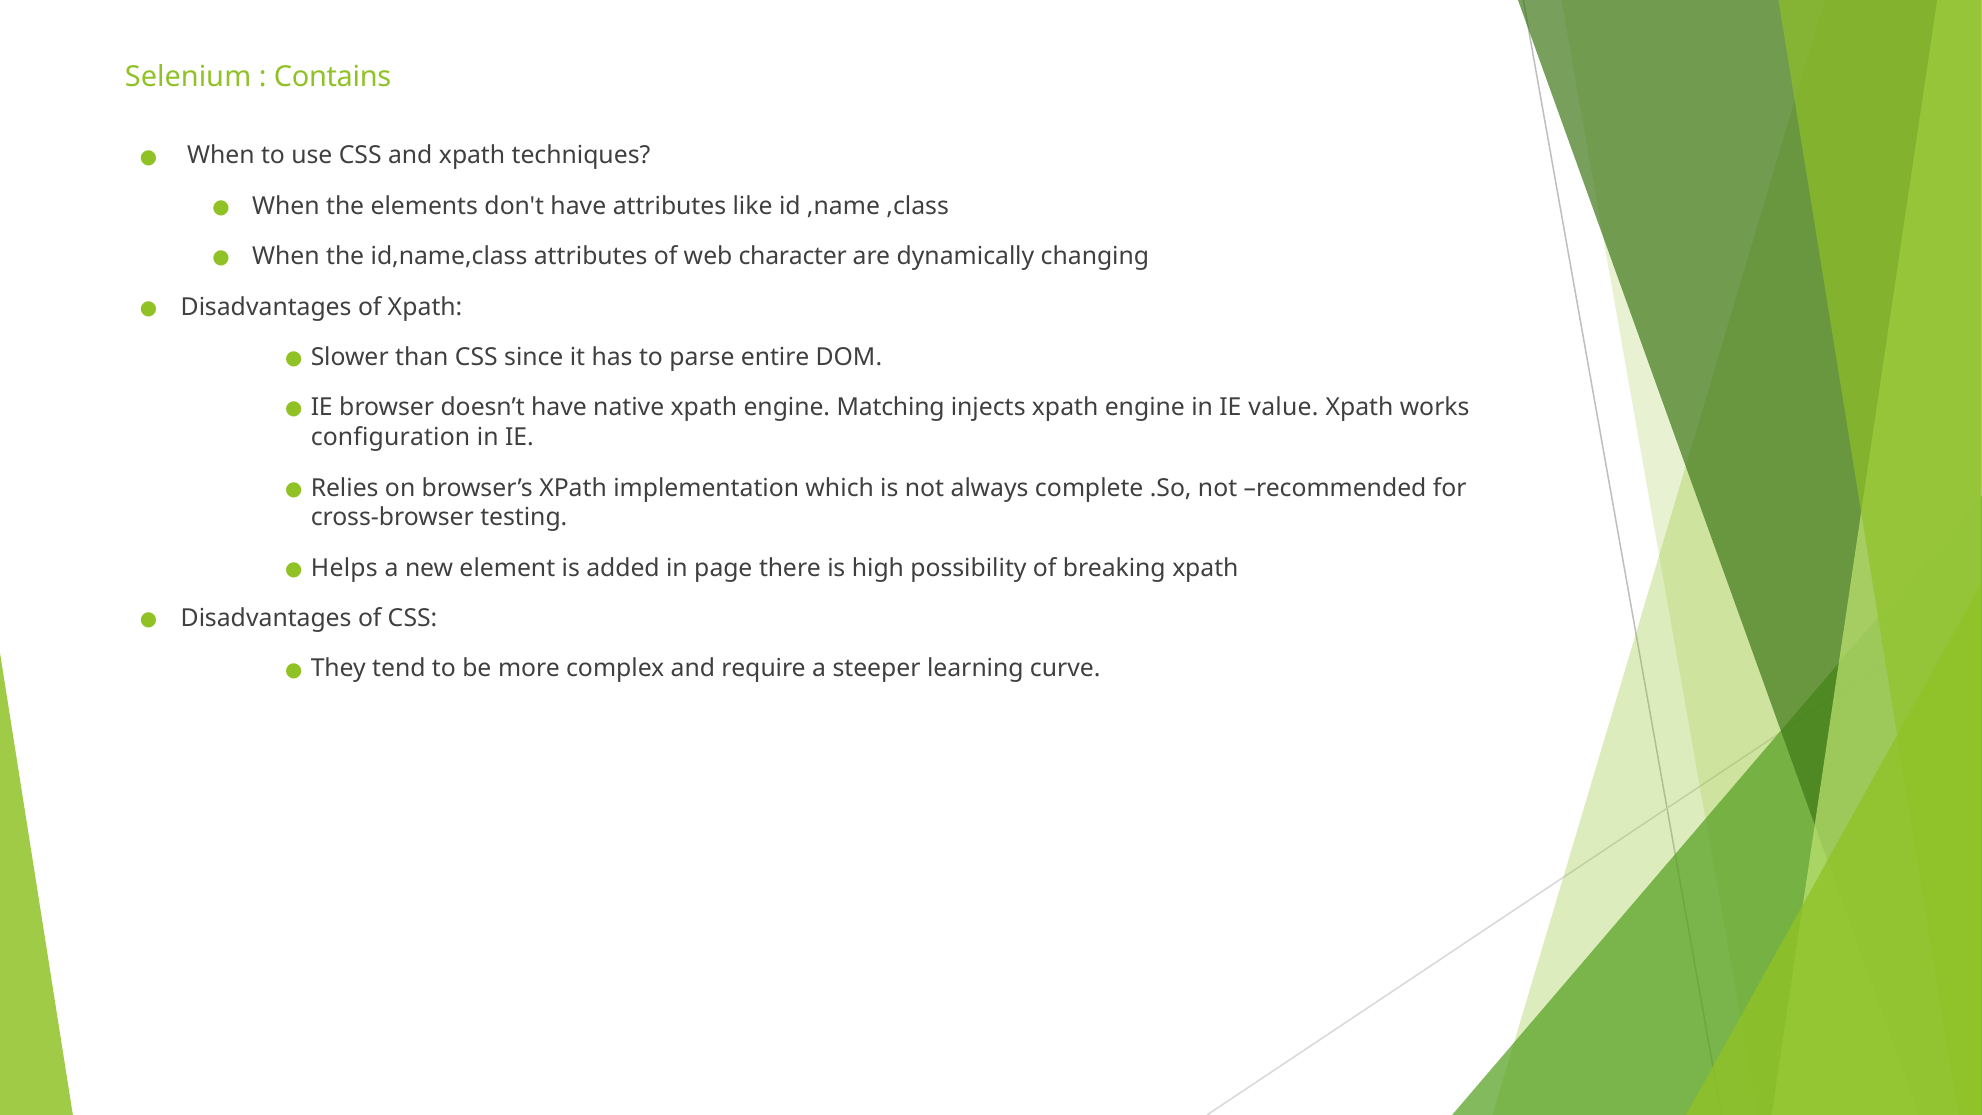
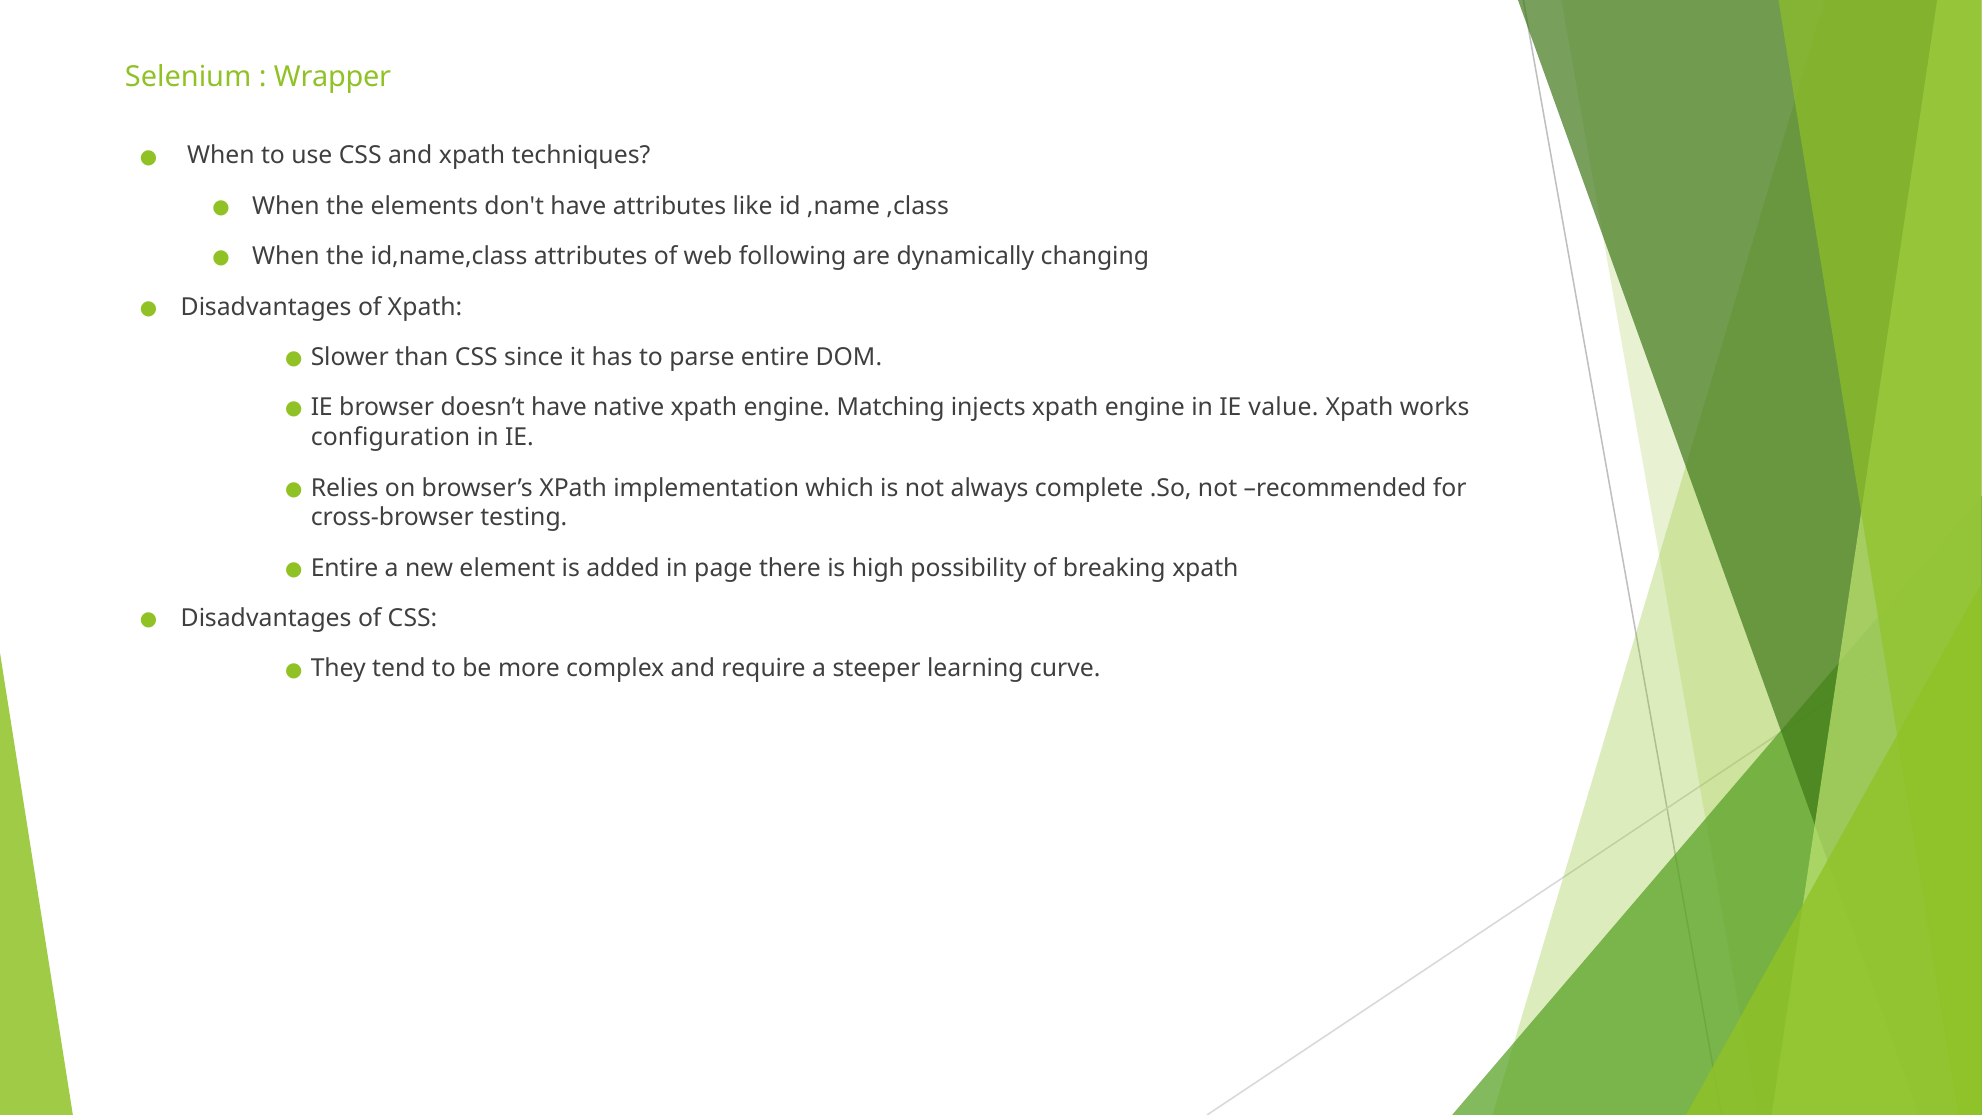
Contains: Contains -> Wrapper
character: character -> following
Helps at (344, 568): Helps -> Entire
